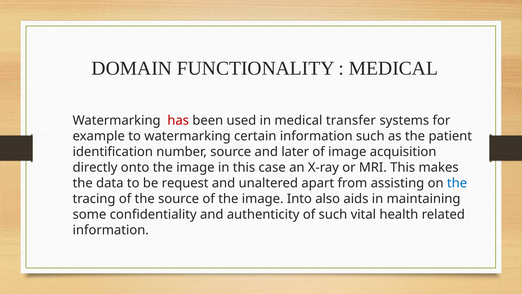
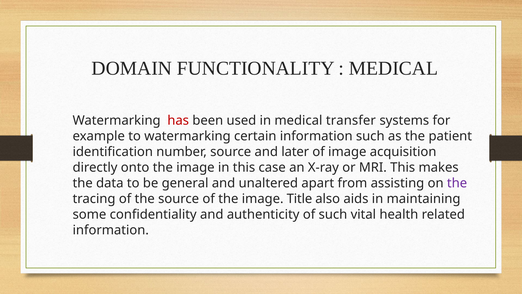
request: request -> general
the at (457, 183) colour: blue -> purple
Into: Into -> Title
